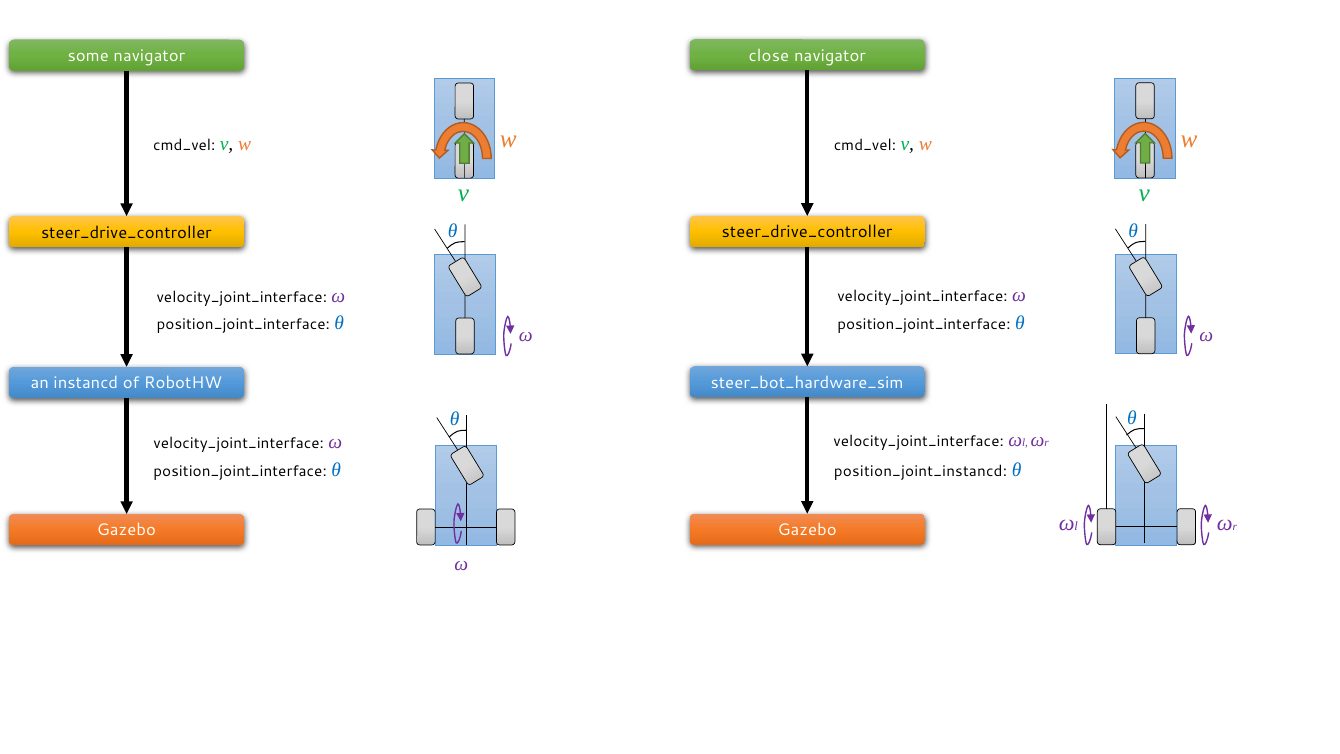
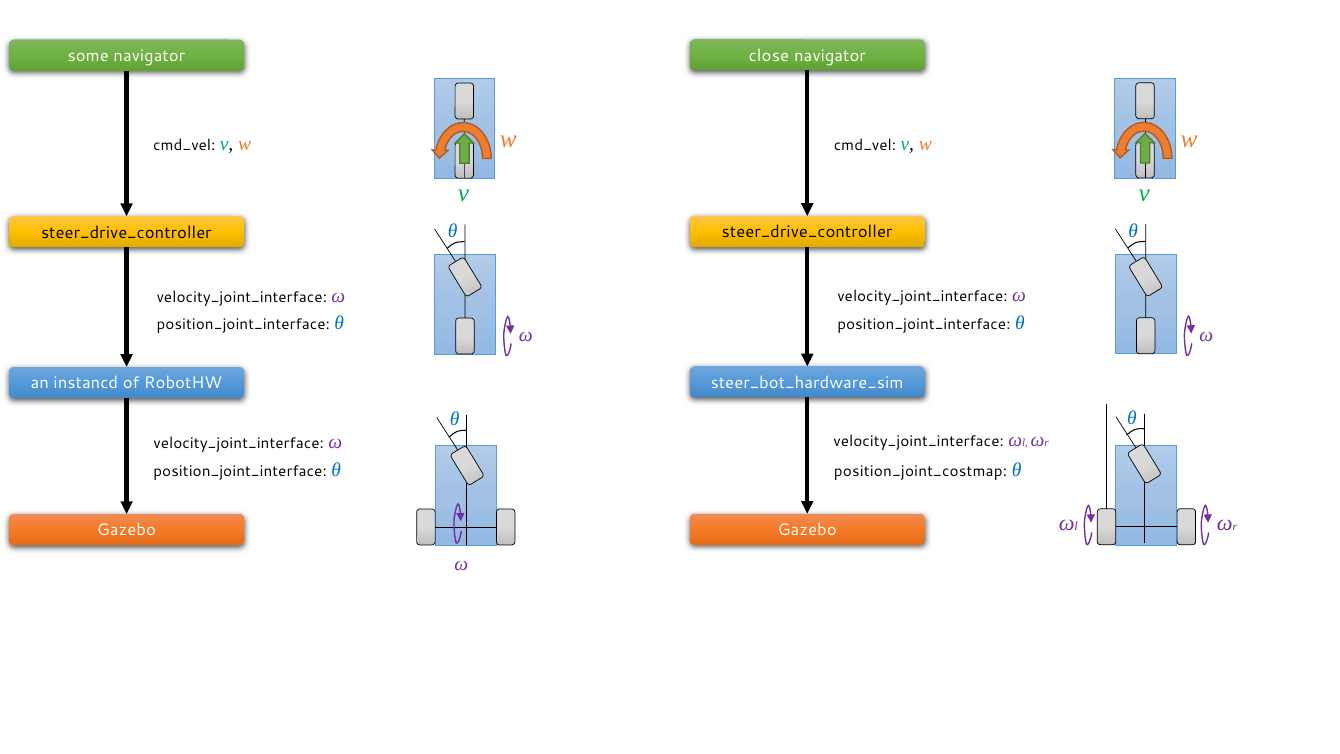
position_joint_instancd: position_joint_instancd -> position_joint_costmap
